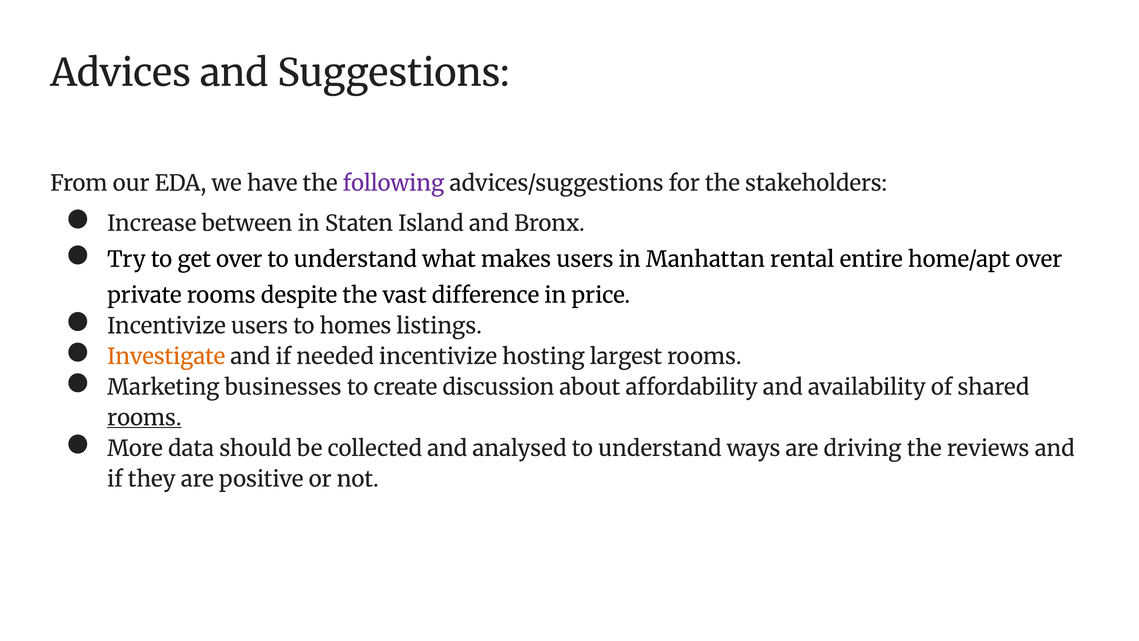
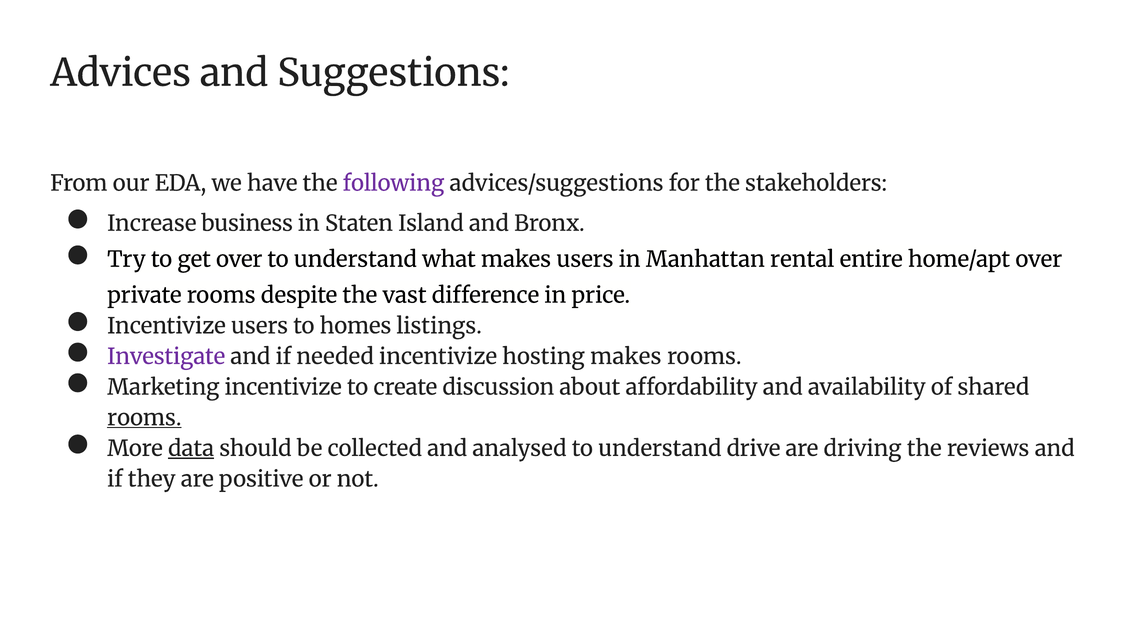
between: between -> business
Investigate colour: orange -> purple
hosting largest: largest -> makes
Marketing businesses: businesses -> incentivize
data underline: none -> present
ways: ways -> drive
